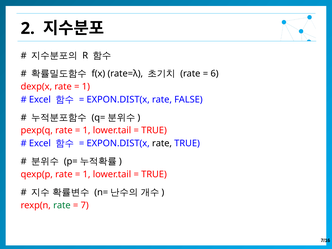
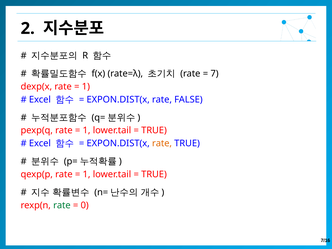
6: 6 -> 7
rate at (162, 143) colour: black -> orange
7: 7 -> 0
